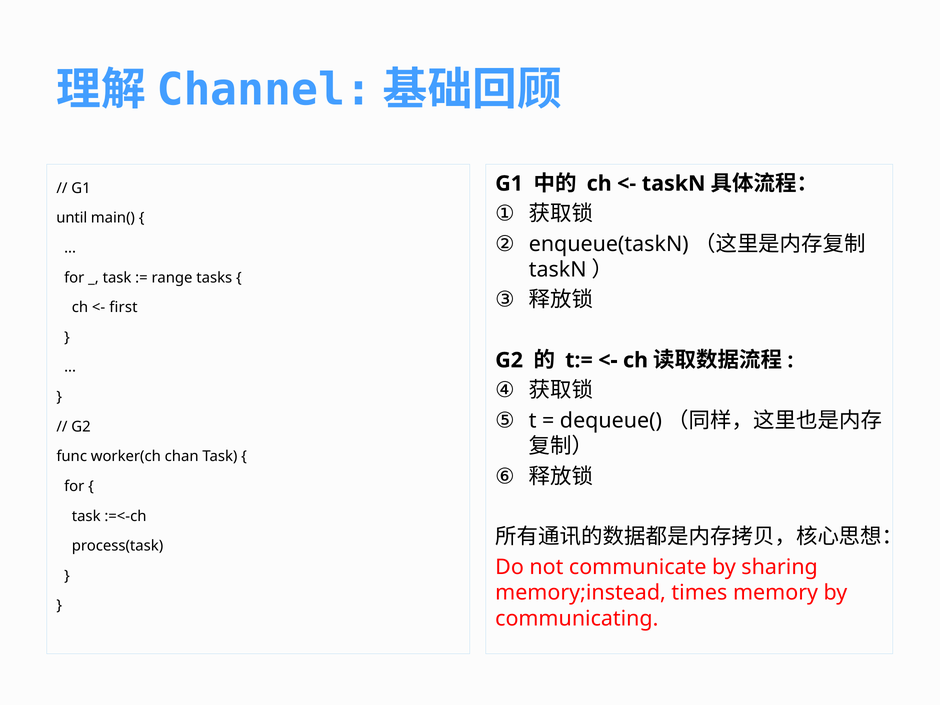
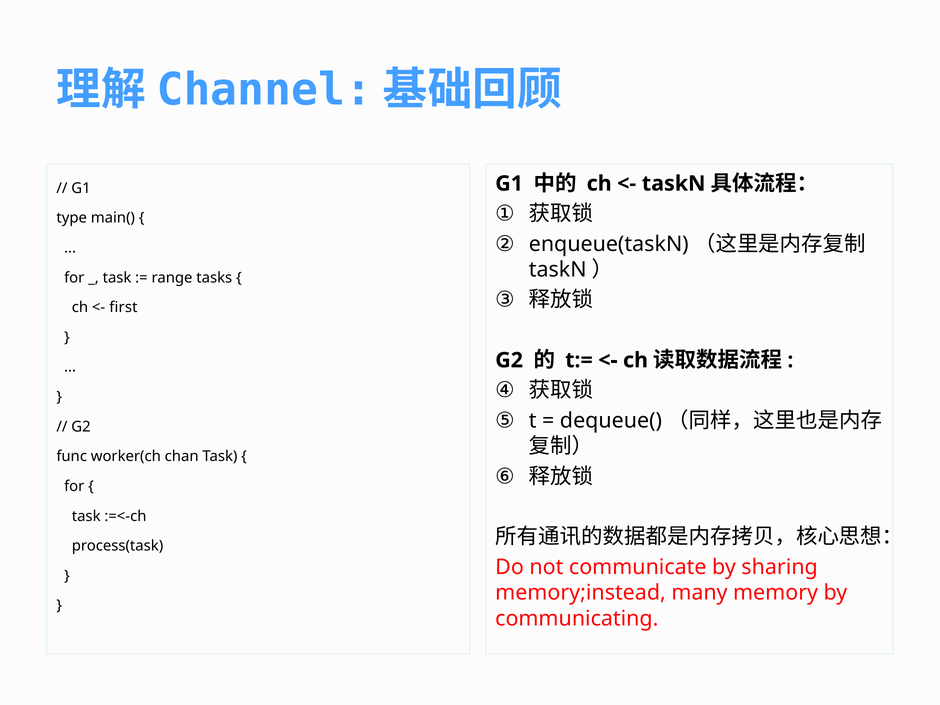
until: until -> type
times: times -> many
